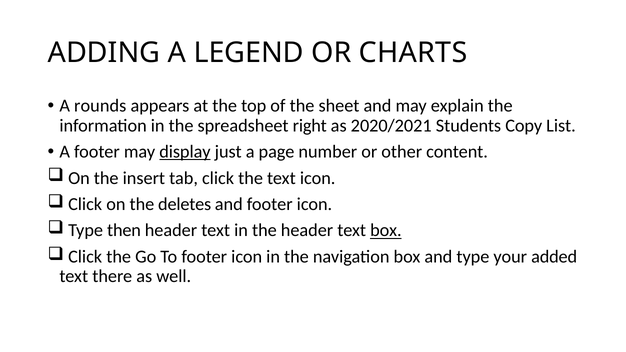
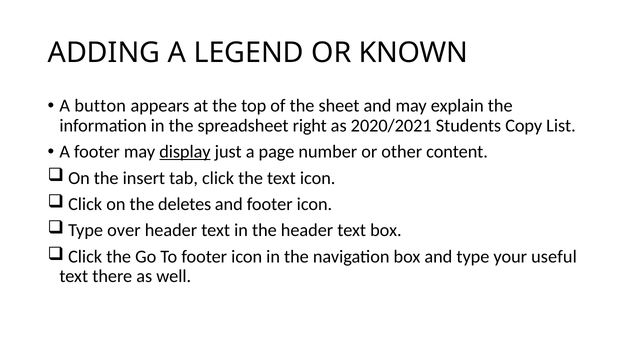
CHARTS: CHARTS -> KNOWN
rounds: rounds -> button
then: then -> over
box at (386, 231) underline: present -> none
added: added -> useful
